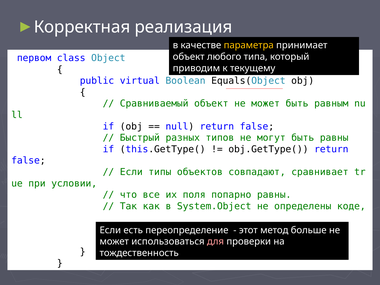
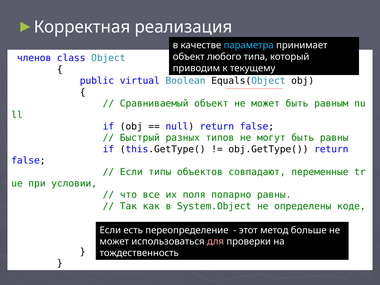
параметра colour: yellow -> light blue
первом: первом -> членов
сравнивает: сравнивает -> переменные
